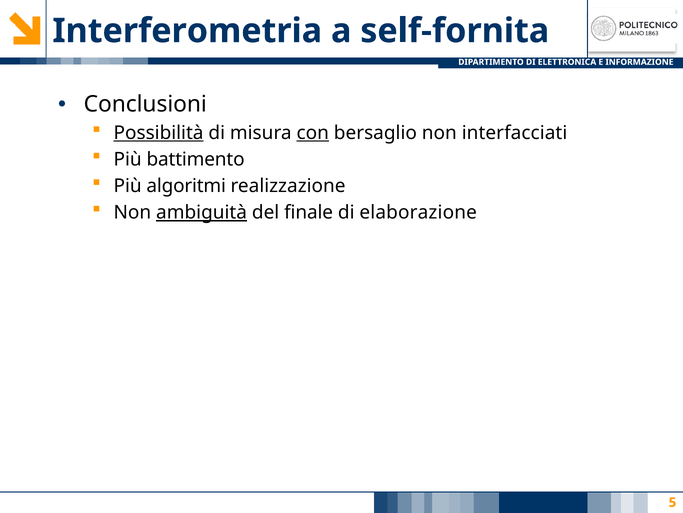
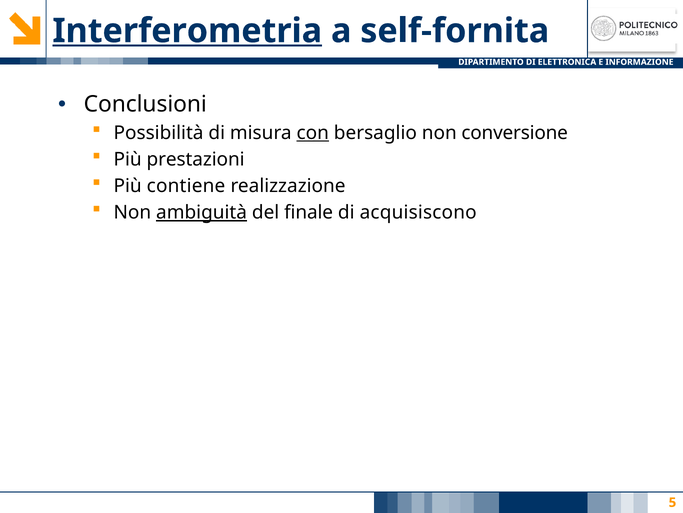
Interferometria underline: none -> present
Possibilità underline: present -> none
interfacciati: interfacciati -> conversione
battimento: battimento -> prestazioni
algoritmi: algoritmi -> contiene
elaborazione: elaborazione -> acquisiscono
